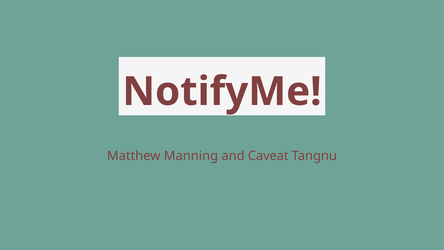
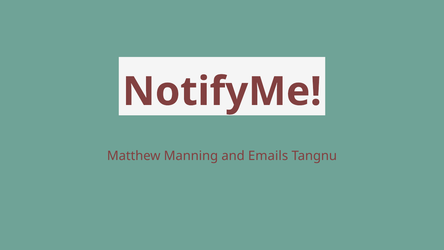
Caveat: Caveat -> Emails
